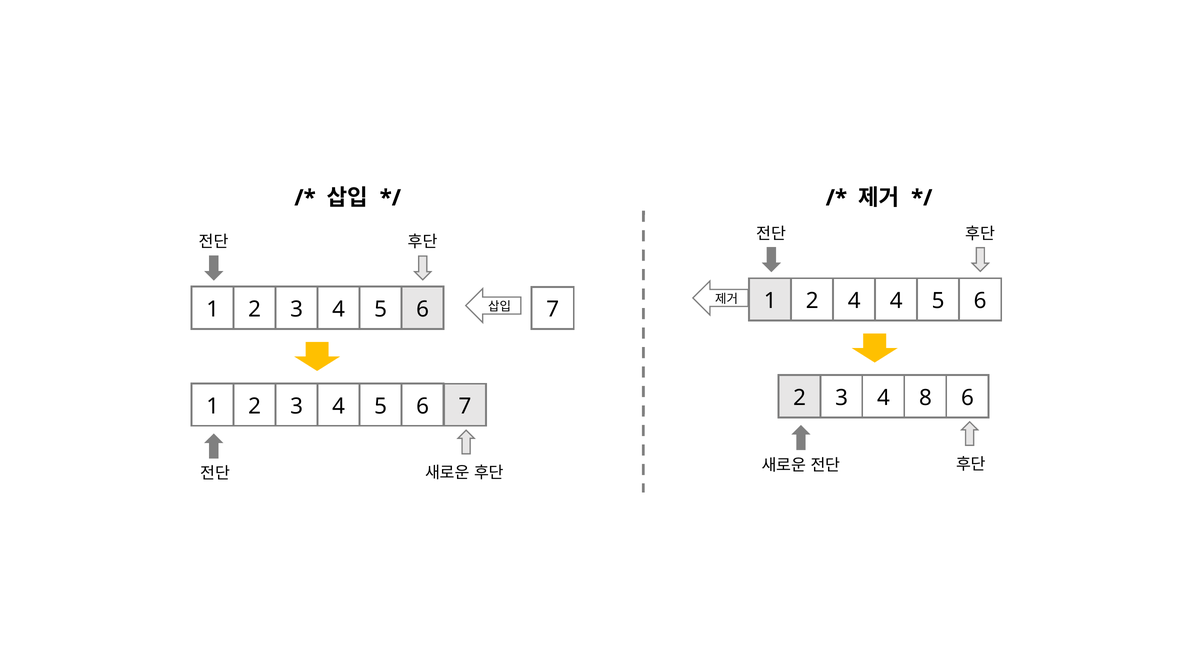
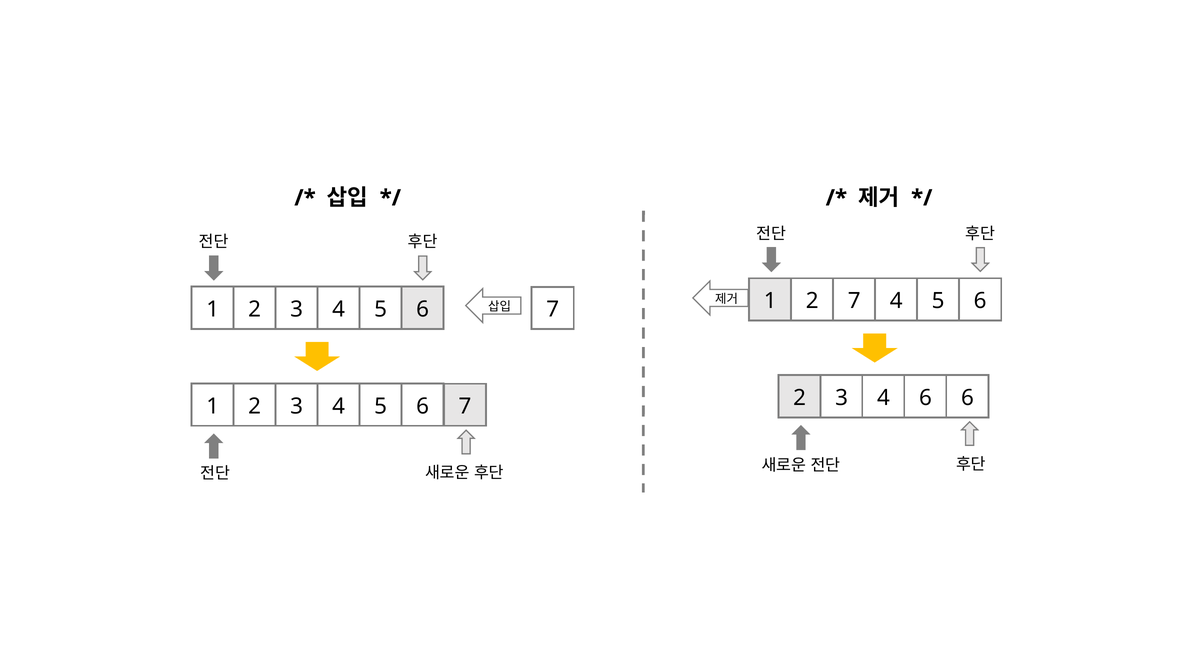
2 4: 4 -> 7
4 8: 8 -> 6
